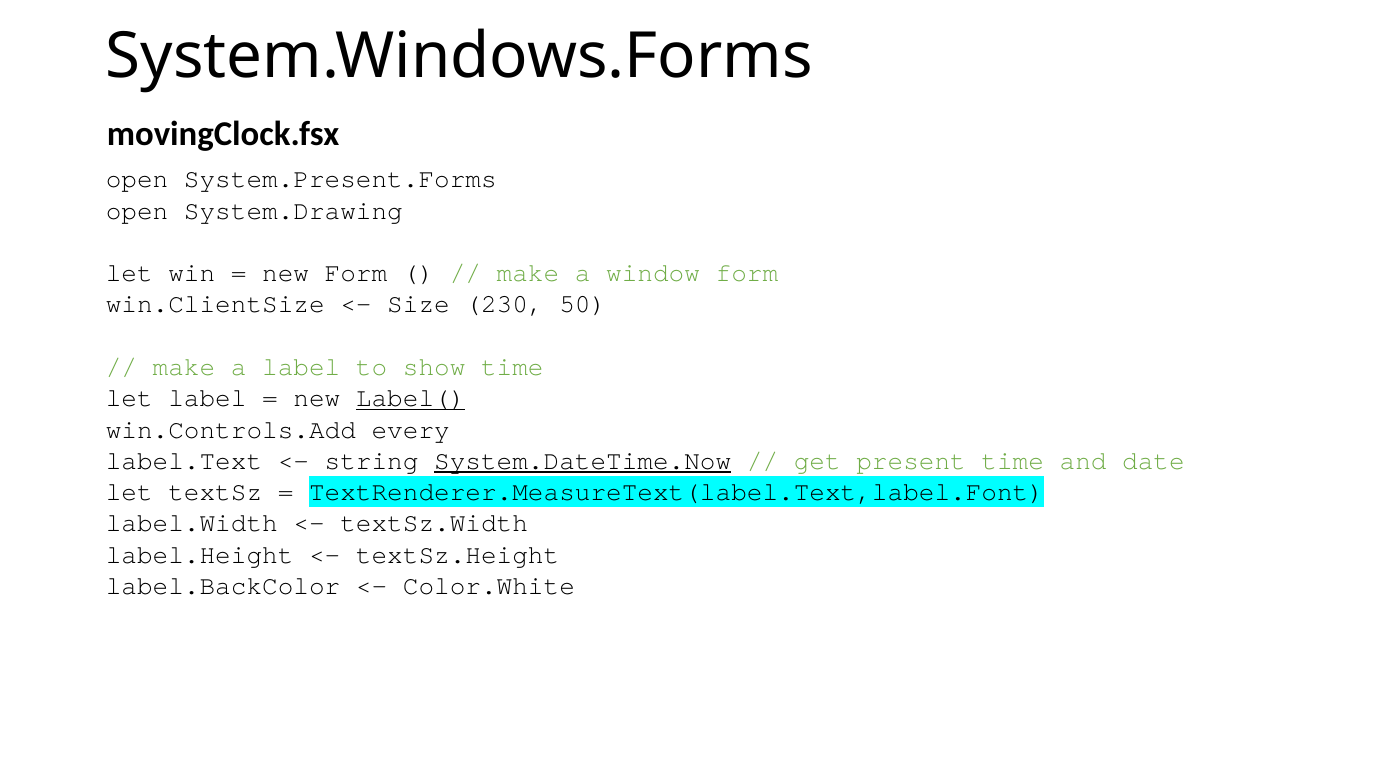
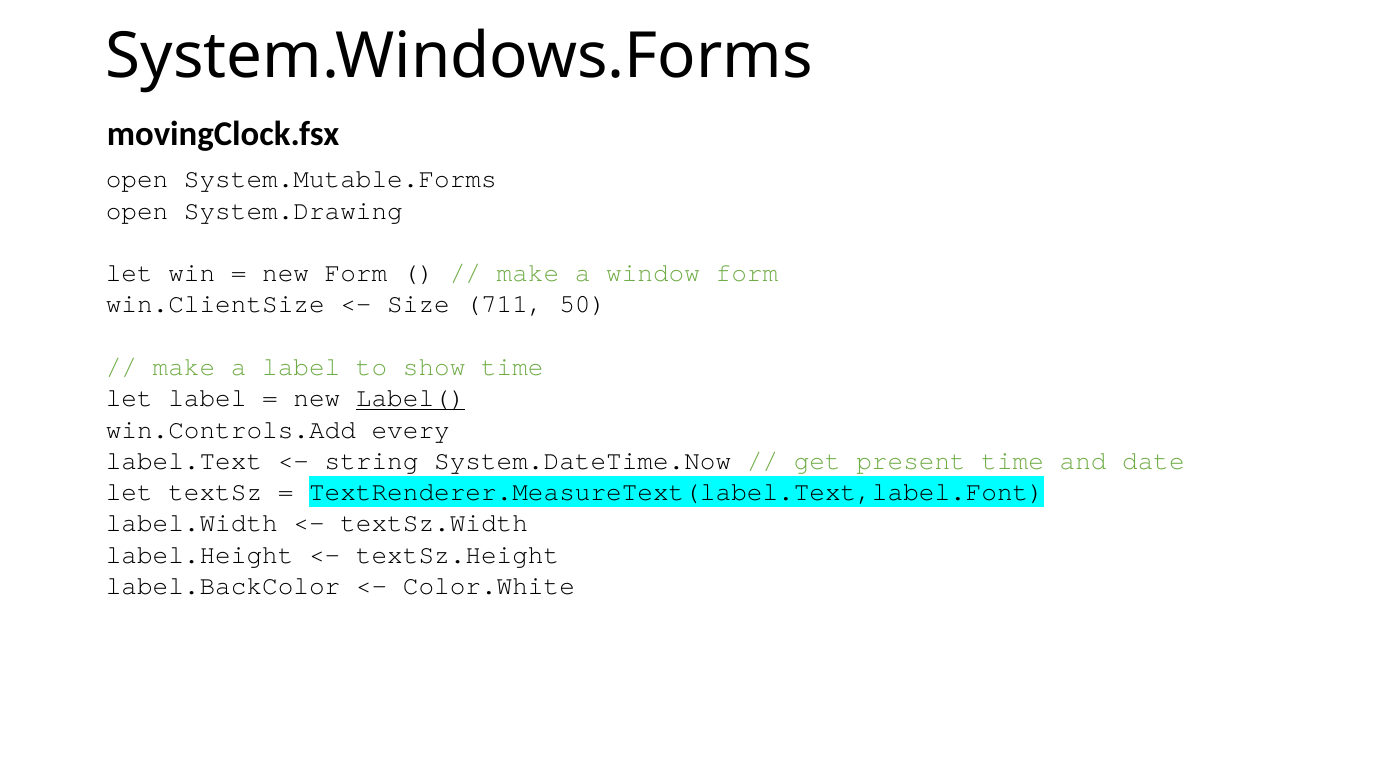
System.Present.Forms: System.Present.Forms -> System.Mutable.Forms
230: 230 -> 711
System.DateTime.Now underline: present -> none
